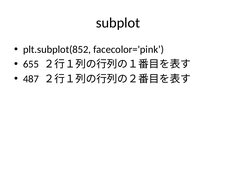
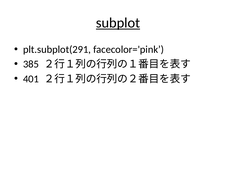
subplot underline: none -> present
plt.subplot(852: plt.subplot(852 -> plt.subplot(291
655: 655 -> 385
487: 487 -> 401
